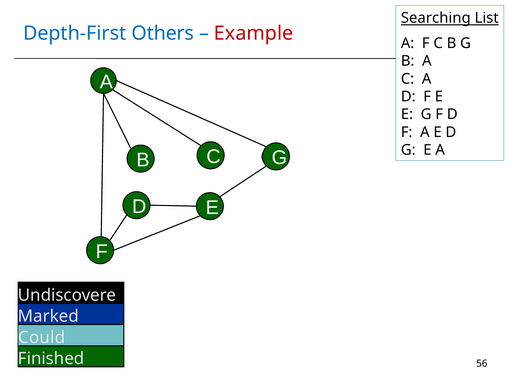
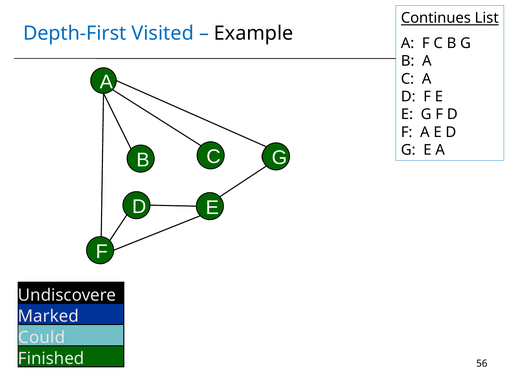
Searching: Searching -> Continues
Others: Others -> Visited
Example colour: red -> black
